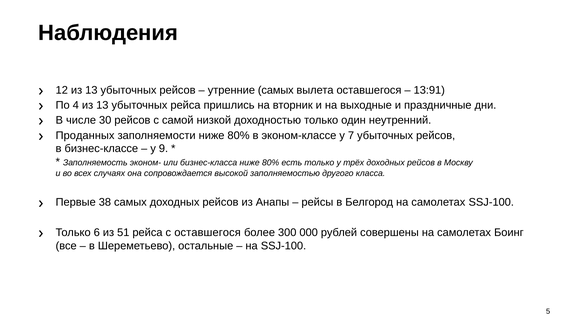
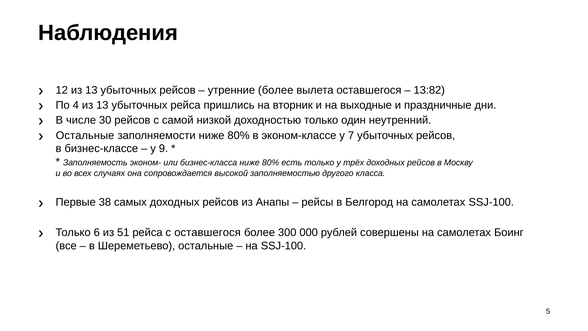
утренние самых: самых -> более
13:91: 13:91 -> 13:82
Проданных at (85, 135): Проданных -> Остальные
